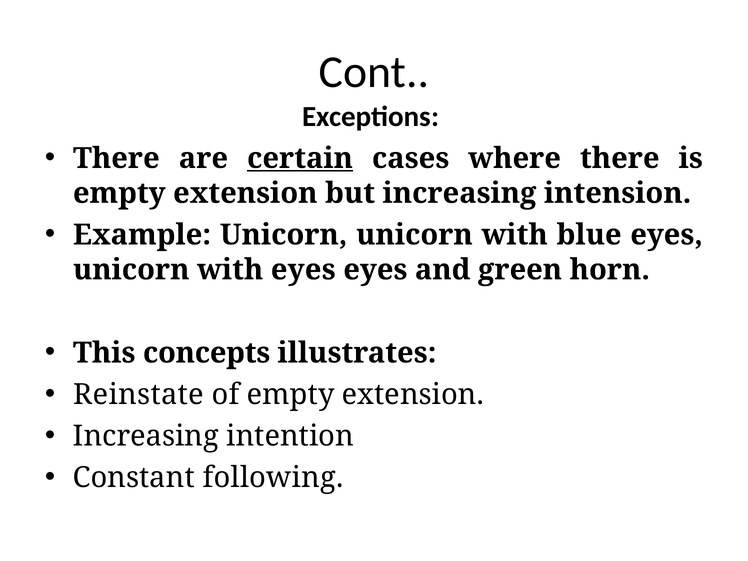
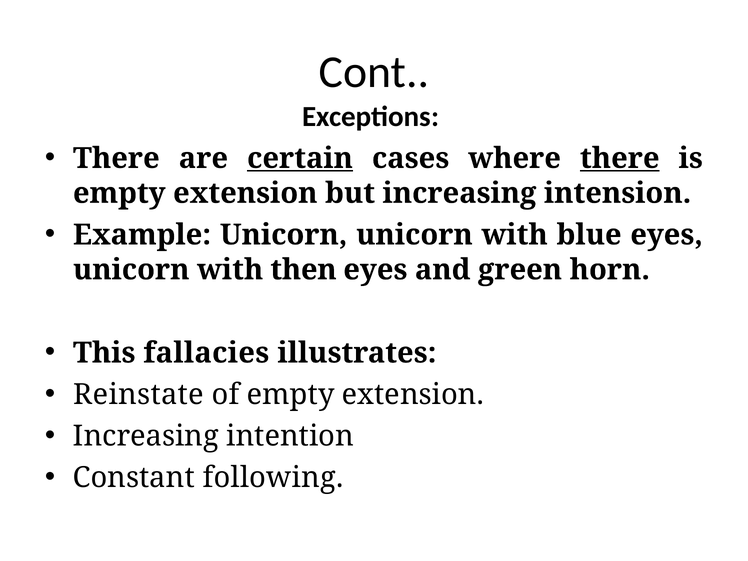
there at (620, 158) underline: none -> present
with eyes: eyes -> then
concepts: concepts -> fallacies
